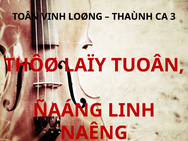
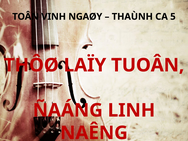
LOØNG: LOØNG -> NGAØY
3: 3 -> 5
